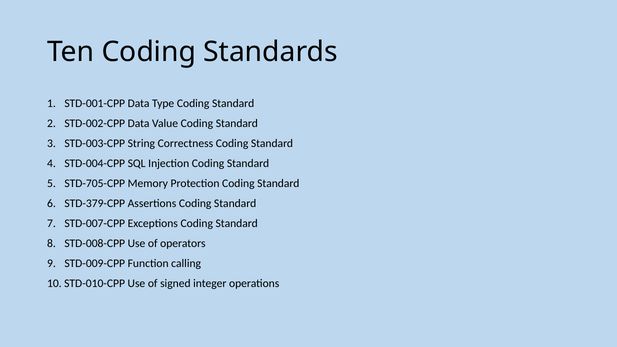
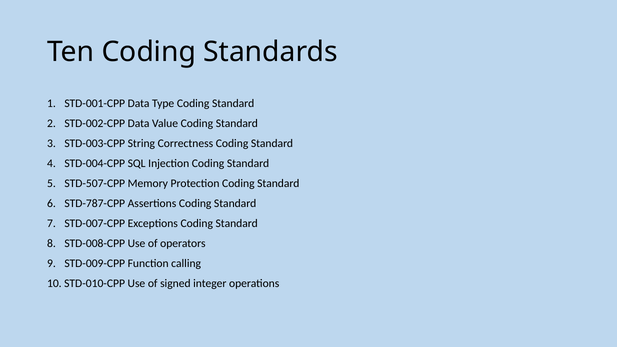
STD-705-CPP: STD-705-CPP -> STD-507-CPP
STD-379-CPP: STD-379-CPP -> STD-787-CPP
